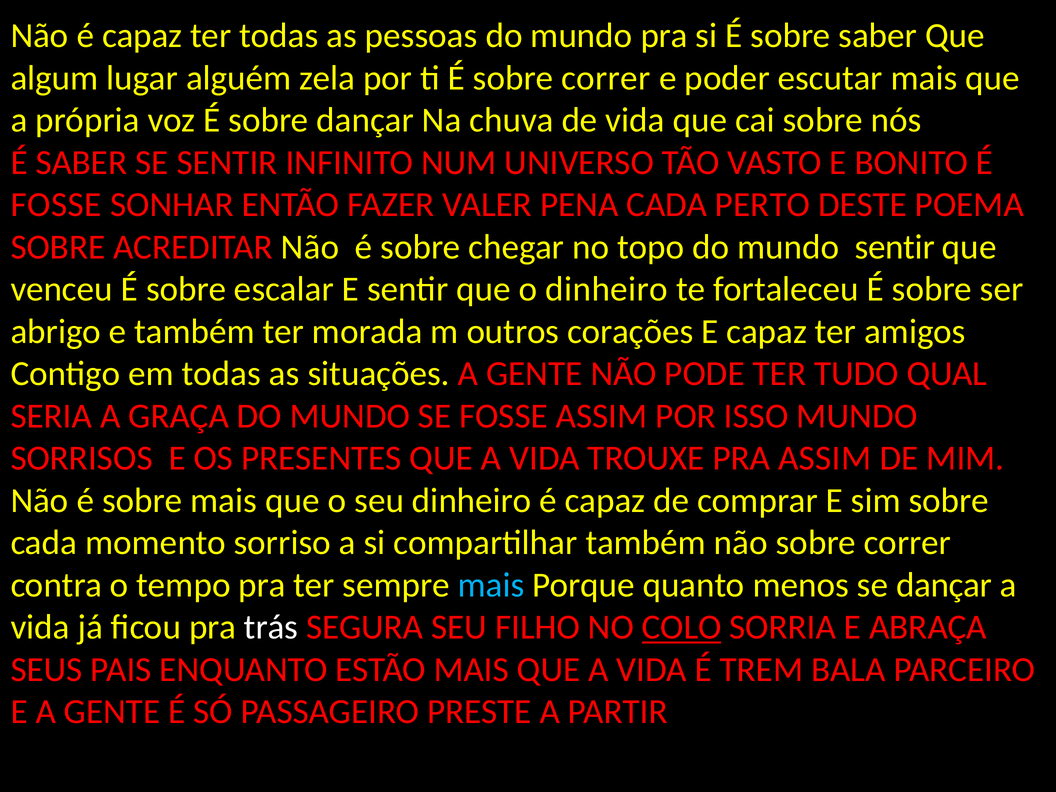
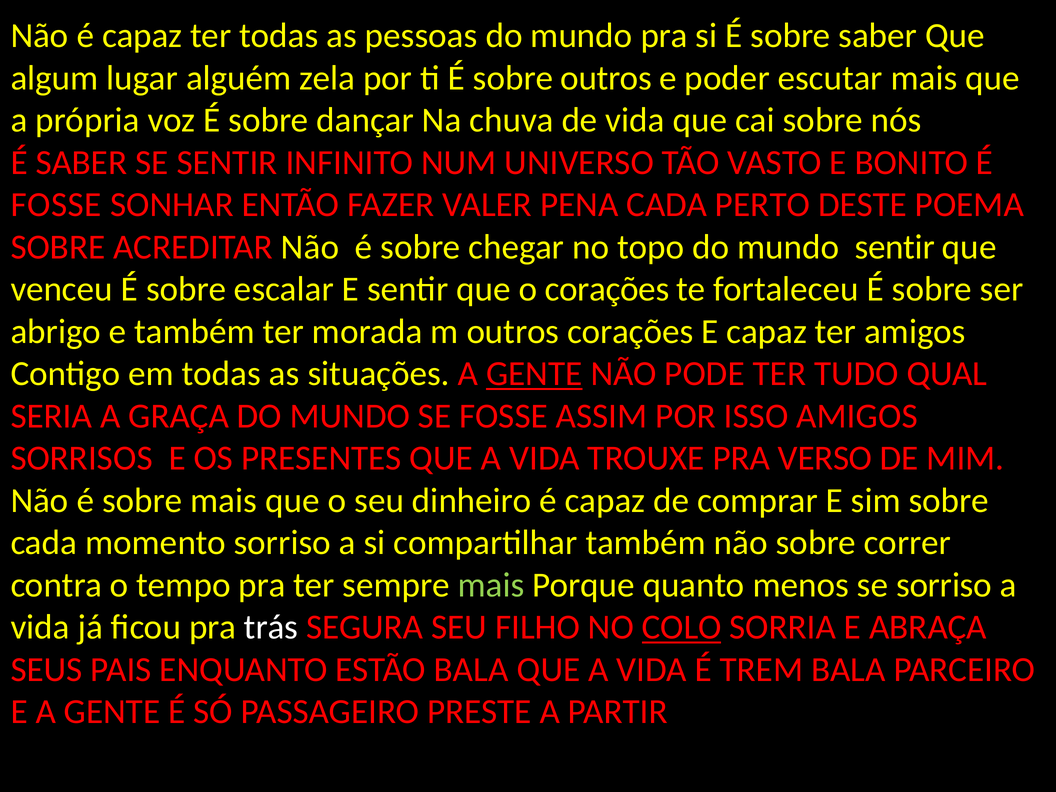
É sobre correr: correr -> outros
o dinheiro: dinheiro -> corações
GENTE at (534, 374) underline: none -> present
ISSO MUNDO: MUNDO -> AMIGOS
PRA ASSIM: ASSIM -> VERSO
mais at (491, 585) colour: light blue -> light green
se dançar: dançar -> sorriso
ESTÃO MAIS: MAIS -> BALA
